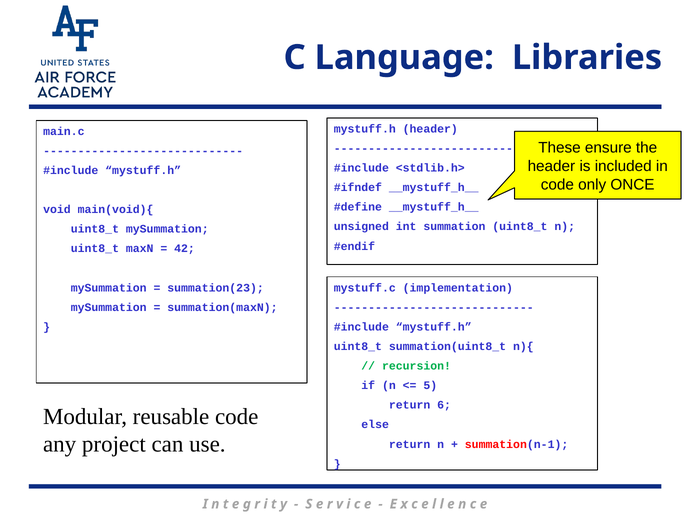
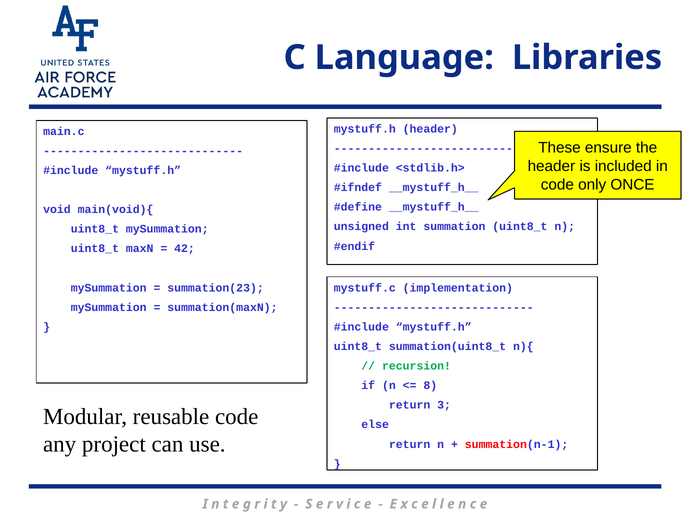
5: 5 -> 8
6: 6 -> 3
